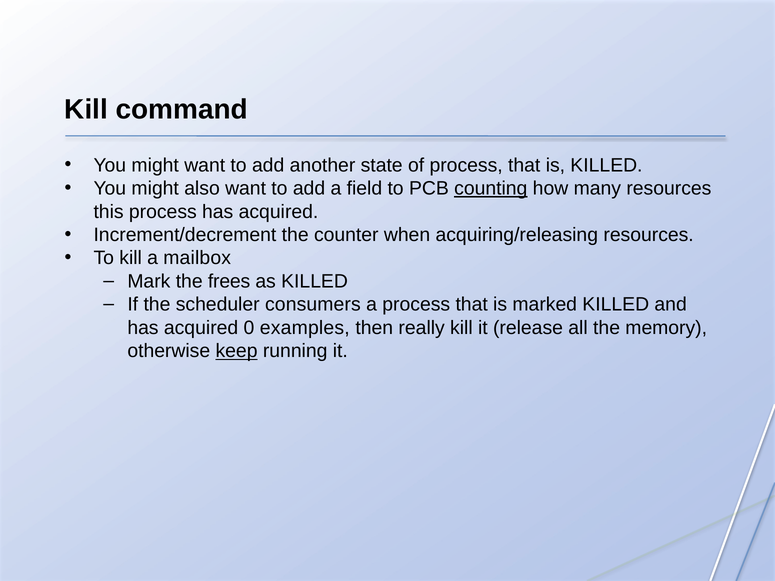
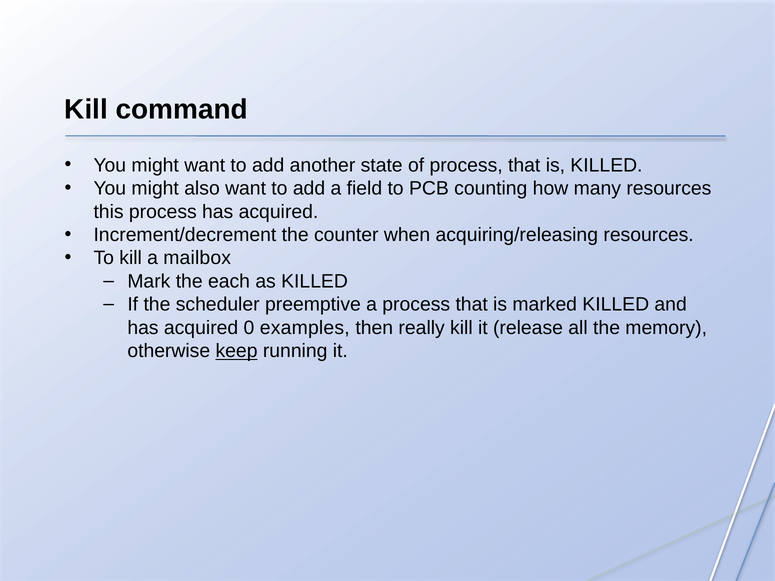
counting underline: present -> none
frees: frees -> each
consumers: consumers -> preemptive
